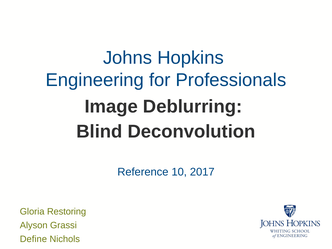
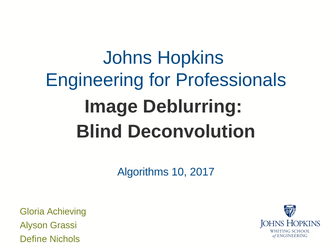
Reference: Reference -> Algorithms
Restoring: Restoring -> Achieving
